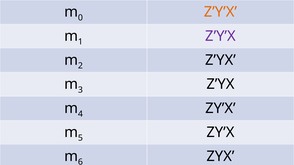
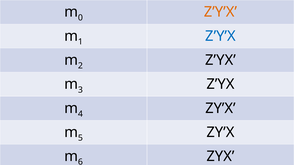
Z’Y’X at (220, 36) colour: purple -> blue
